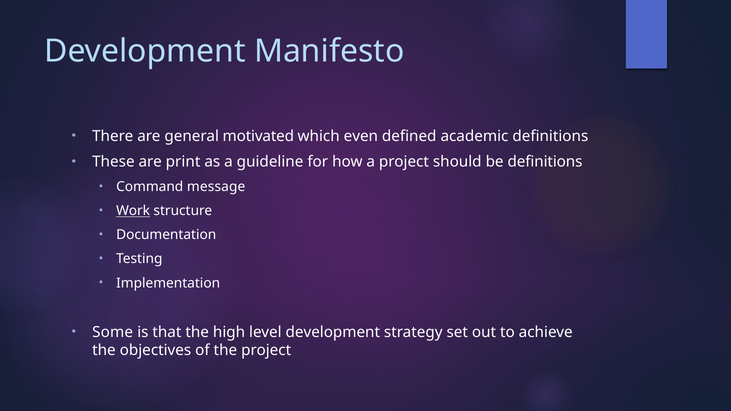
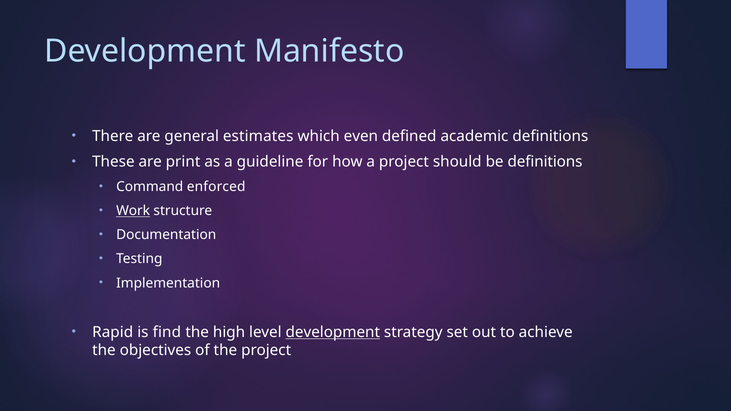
motivated: motivated -> estimates
message: message -> enforced
Some: Some -> Rapid
that: that -> find
development at (333, 332) underline: none -> present
